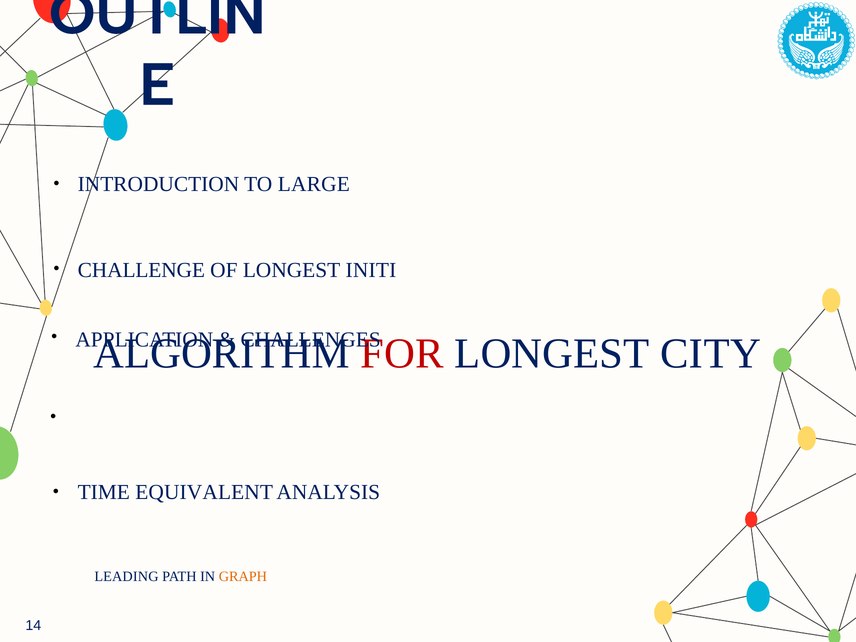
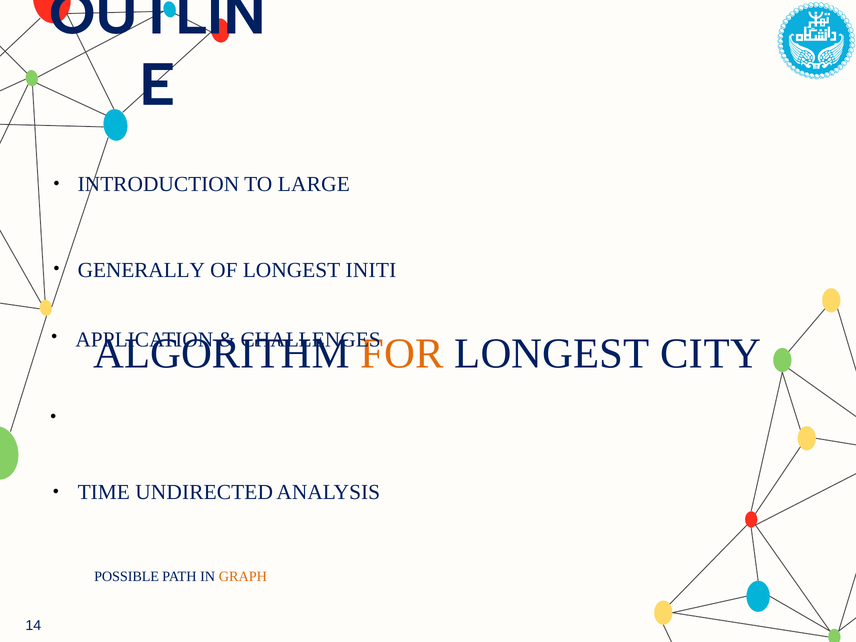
CHALLENGE: CHALLENGE -> GENERALLY
FOR colour: red -> orange
EQUIVALENT: EQUIVALENT -> UNDIRECTED
LEADING: LEADING -> POSSIBLE
